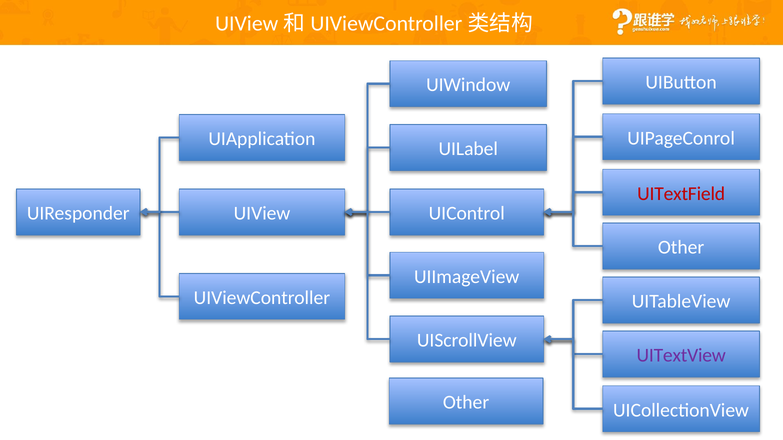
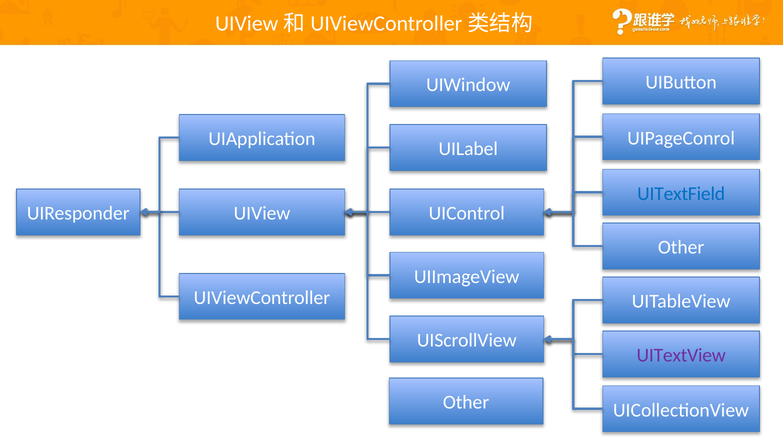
UITextField colour: red -> blue
